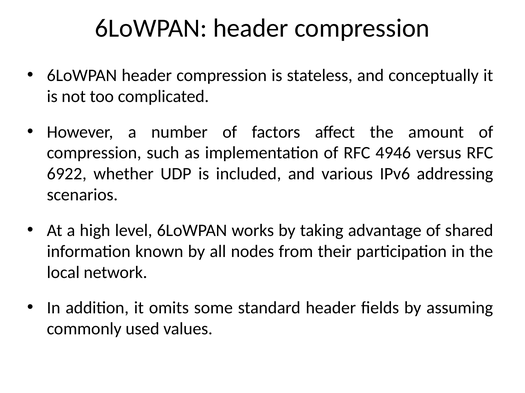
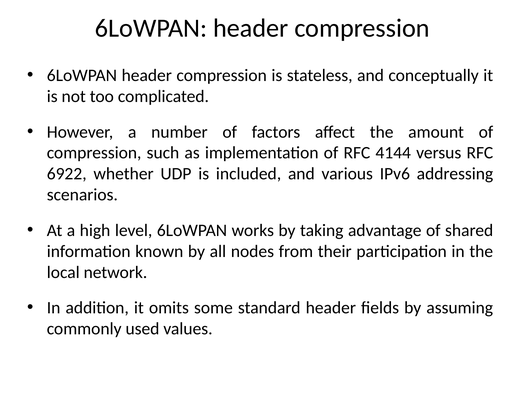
4946: 4946 -> 4144
